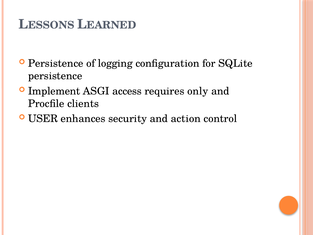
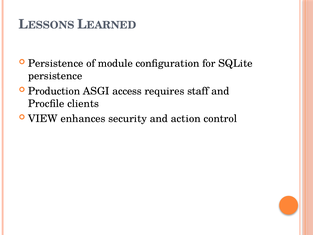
logging: logging -> module
Implement: Implement -> Production
only: only -> staff
USER: USER -> VIEW
